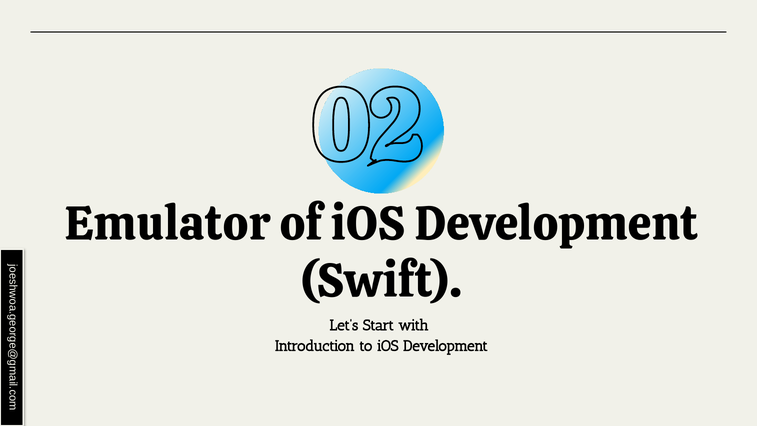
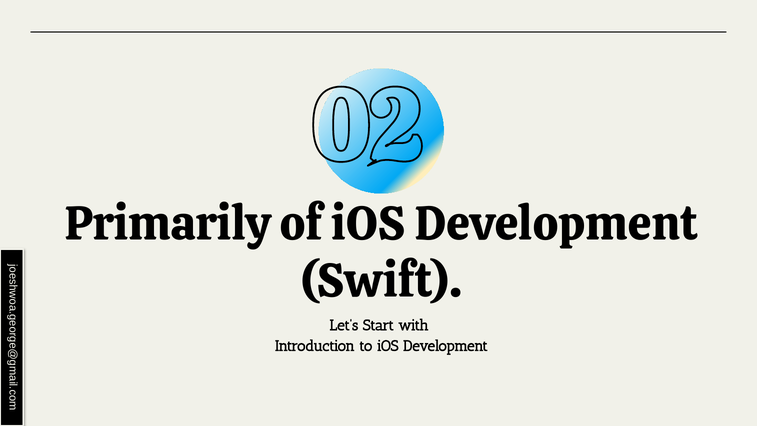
Emulator: Emulator -> Primarily
